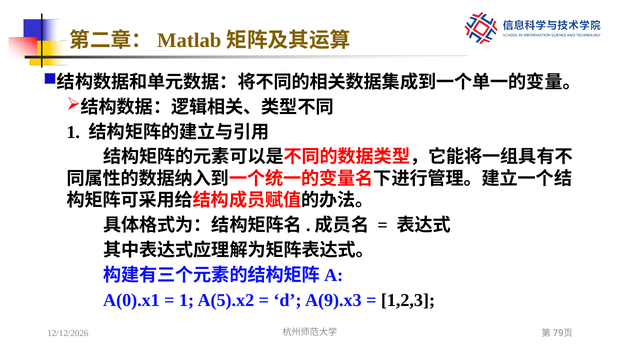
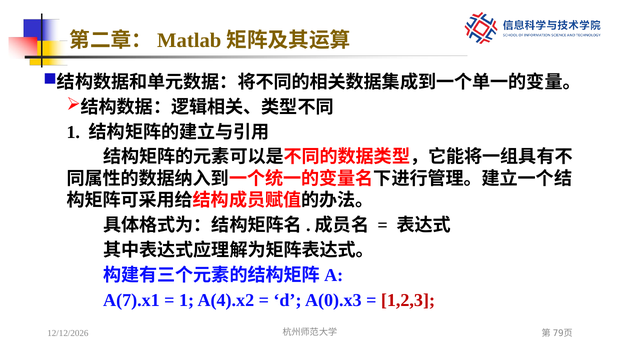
A(0).x1: A(0).x1 -> A(7).x1
A(5).x2: A(5).x2 -> A(4).x2
A(9).x3: A(9).x3 -> A(0).x3
1,2,3 colour: black -> red
